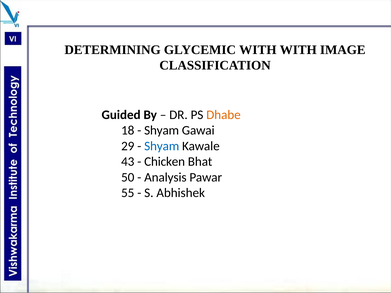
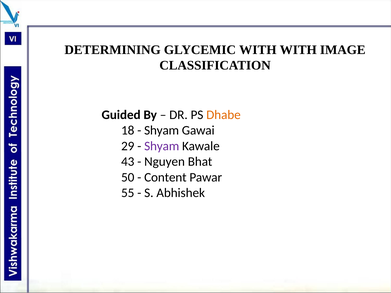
Shyam at (162, 146) colour: blue -> purple
Chicken: Chicken -> Nguyen
Analysis: Analysis -> Content
